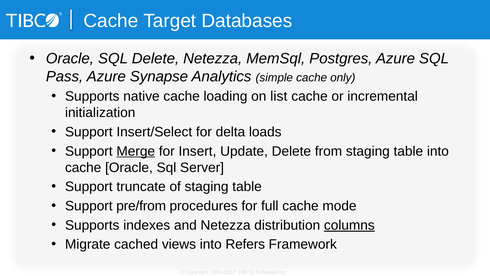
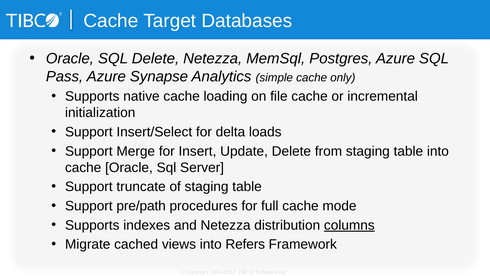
list: list -> file
Merge underline: present -> none
pre/from: pre/from -> pre/path
